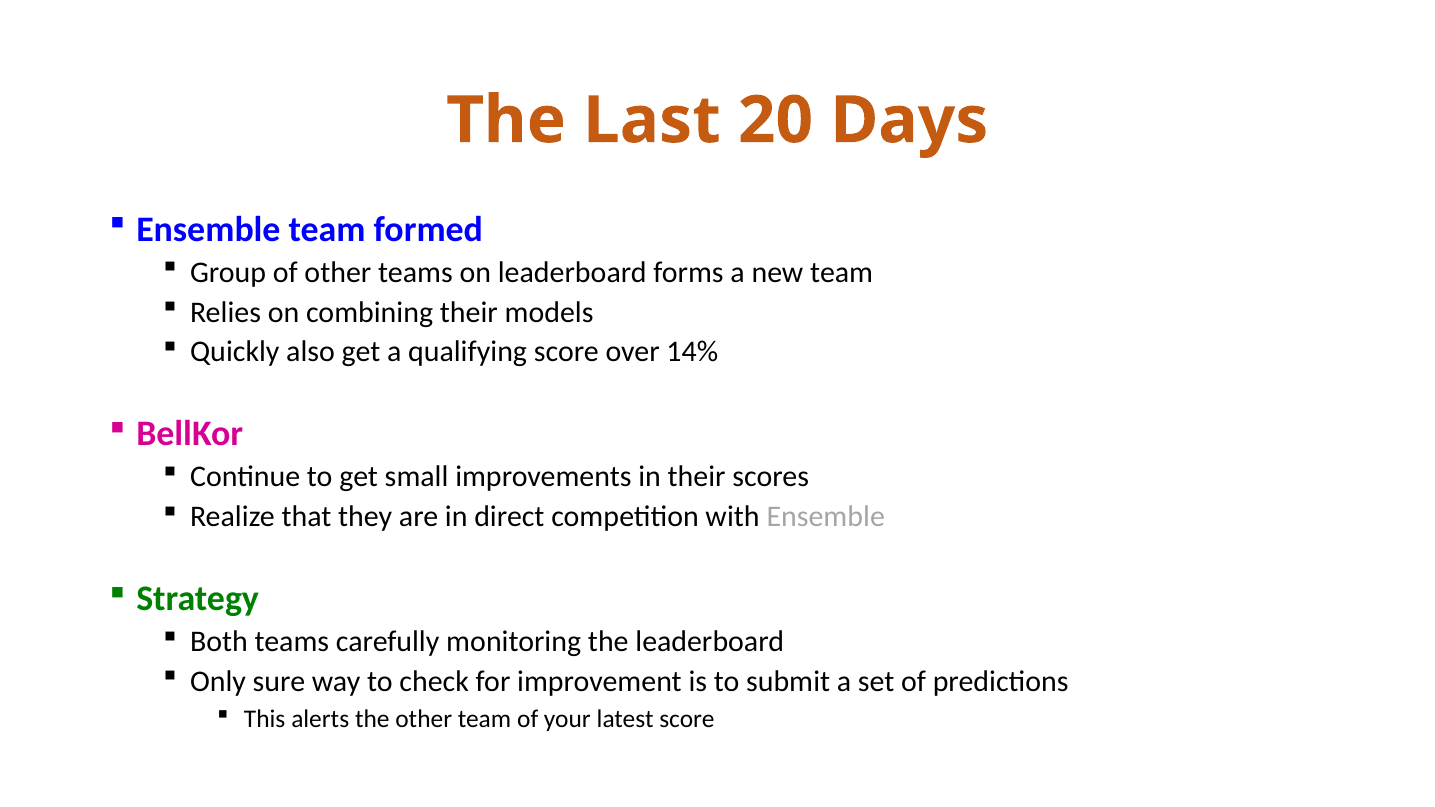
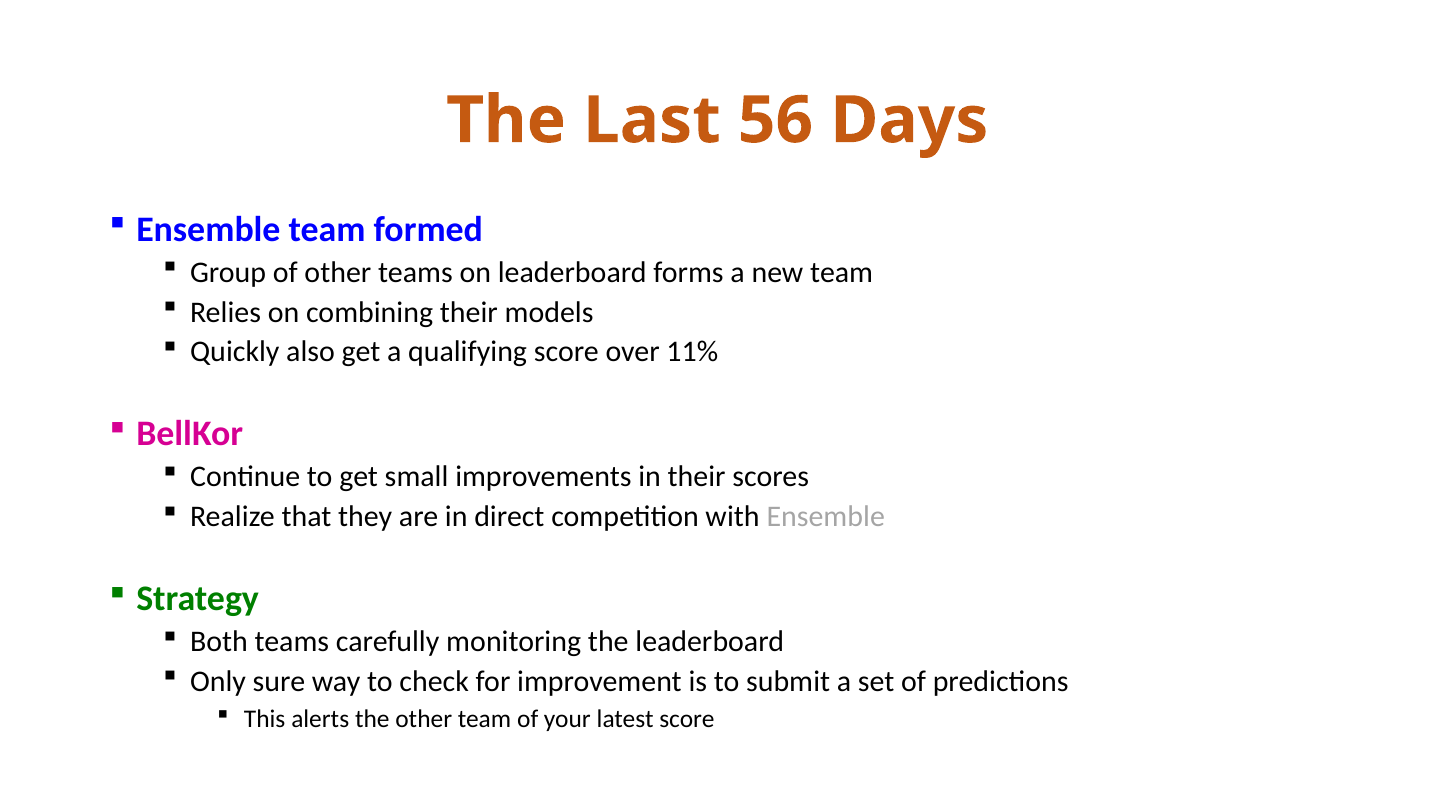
20: 20 -> 56
14%: 14% -> 11%
